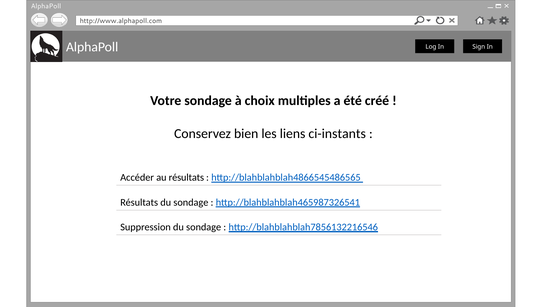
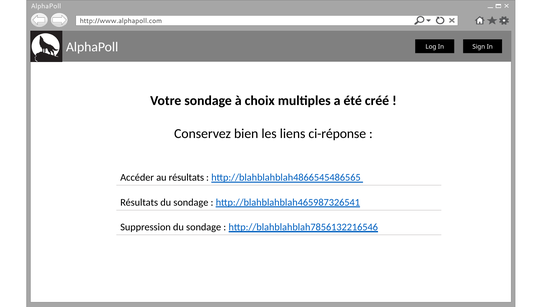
ci-instants: ci-instants -> ci-réponse
